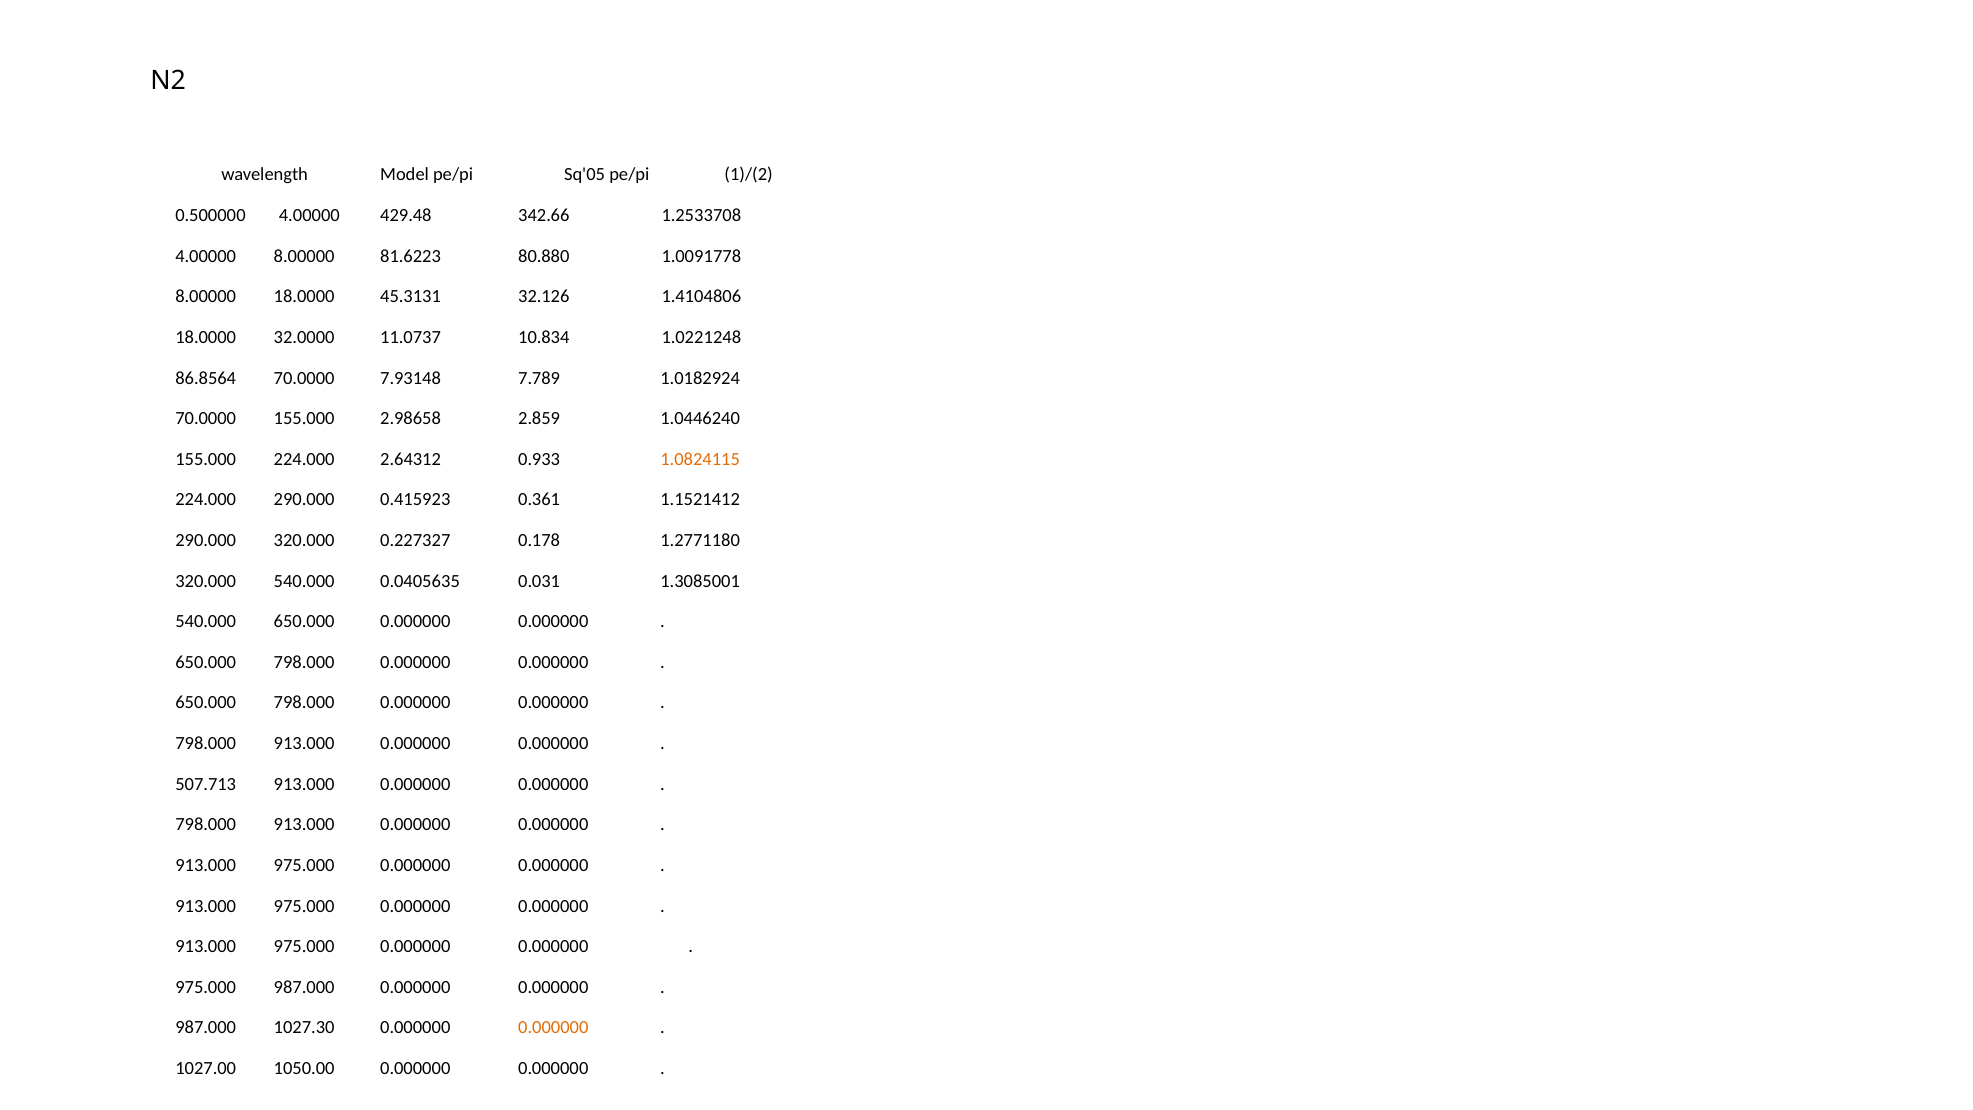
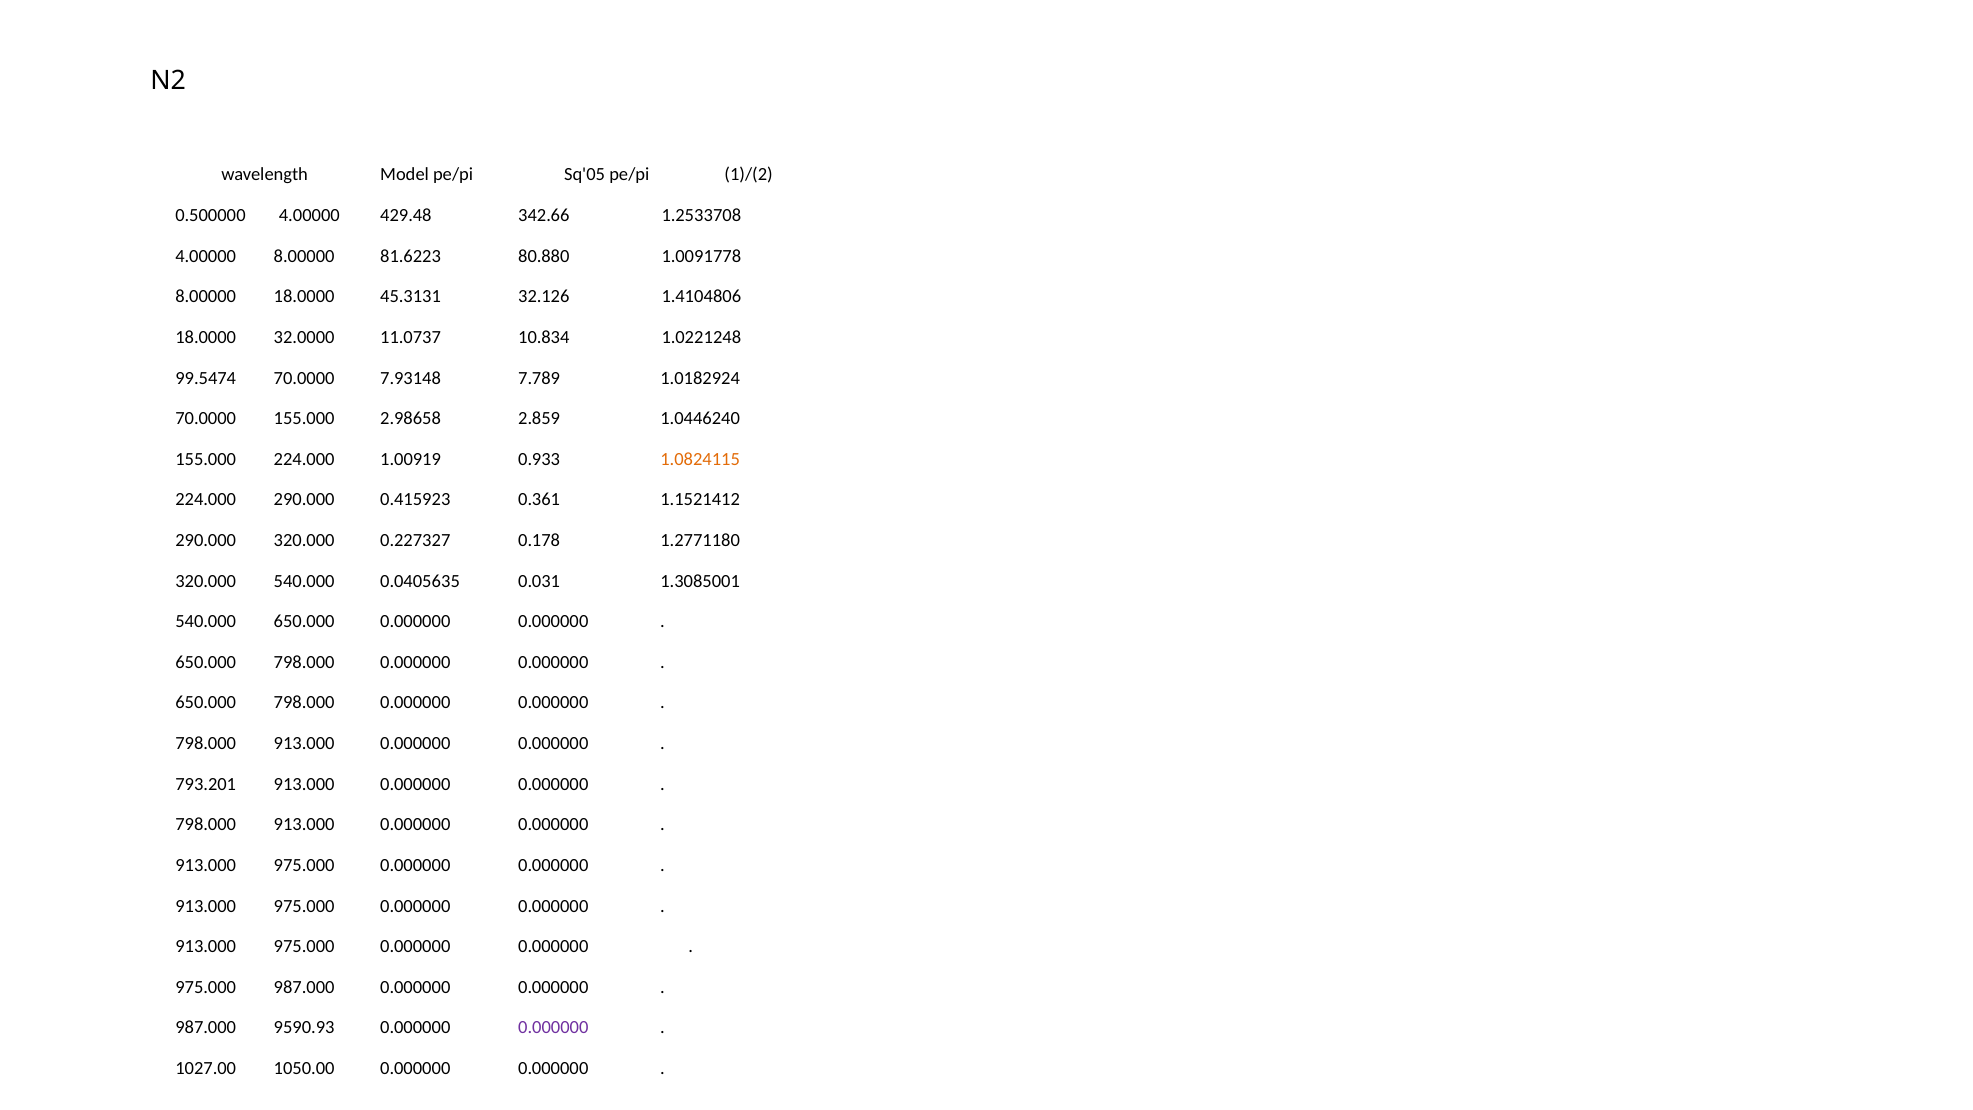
86.8564: 86.8564 -> 99.5474
2.64312: 2.64312 -> 1.00919
507.713: 507.713 -> 793.201
1027.30: 1027.30 -> 9590.93
0.000000 at (553, 1028) colour: orange -> purple
